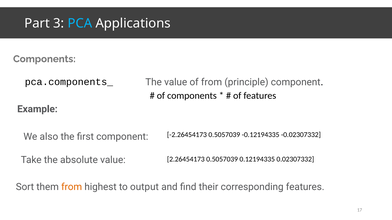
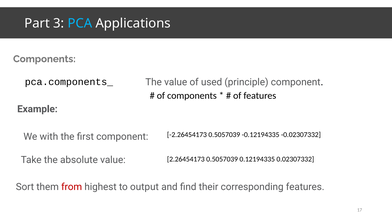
of from: from -> used
also: also -> with
from at (72, 187) colour: orange -> red
